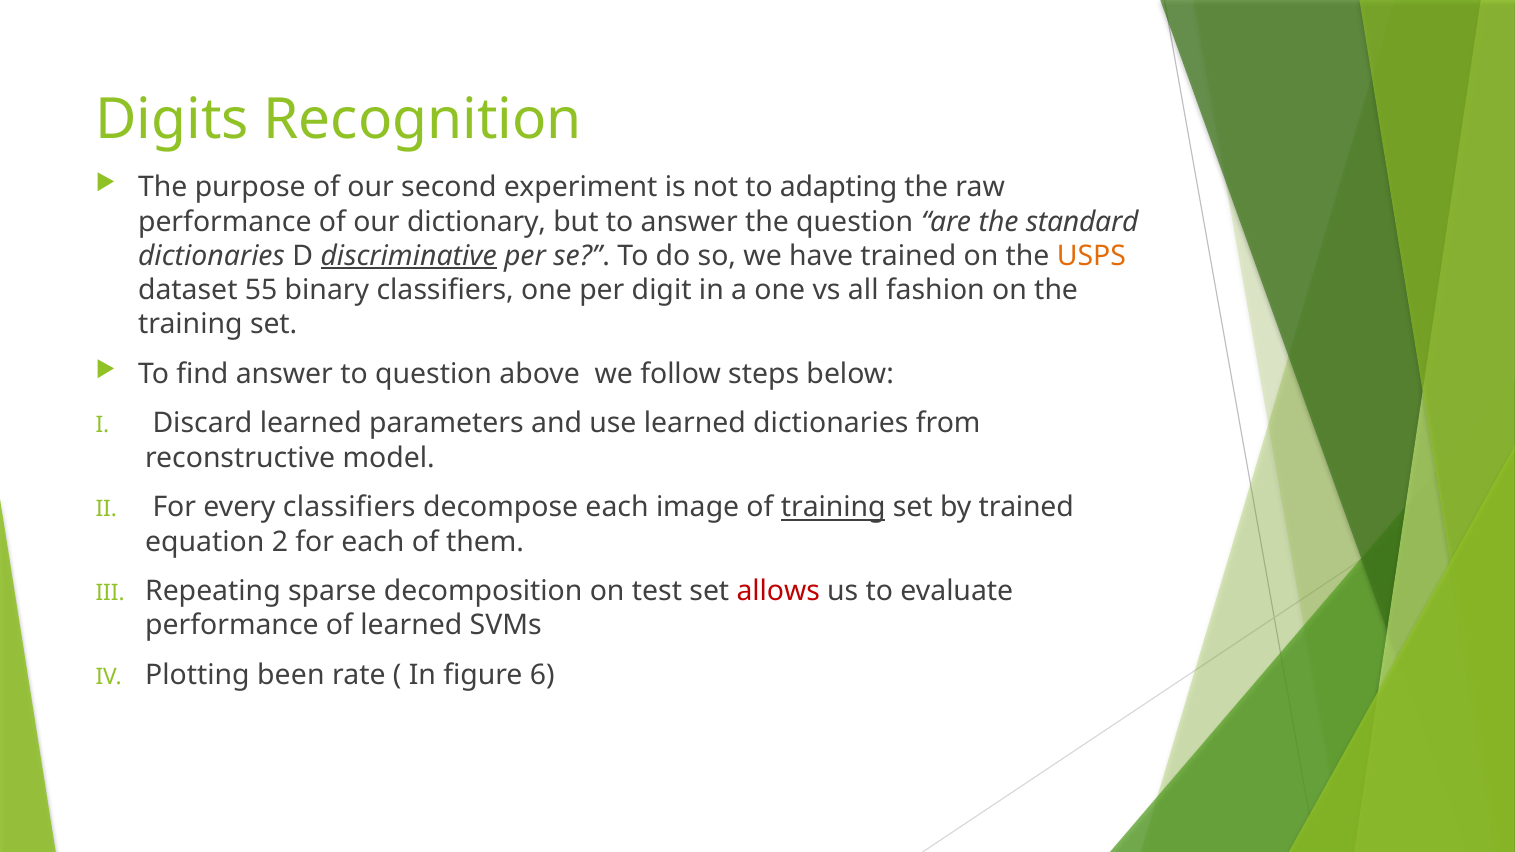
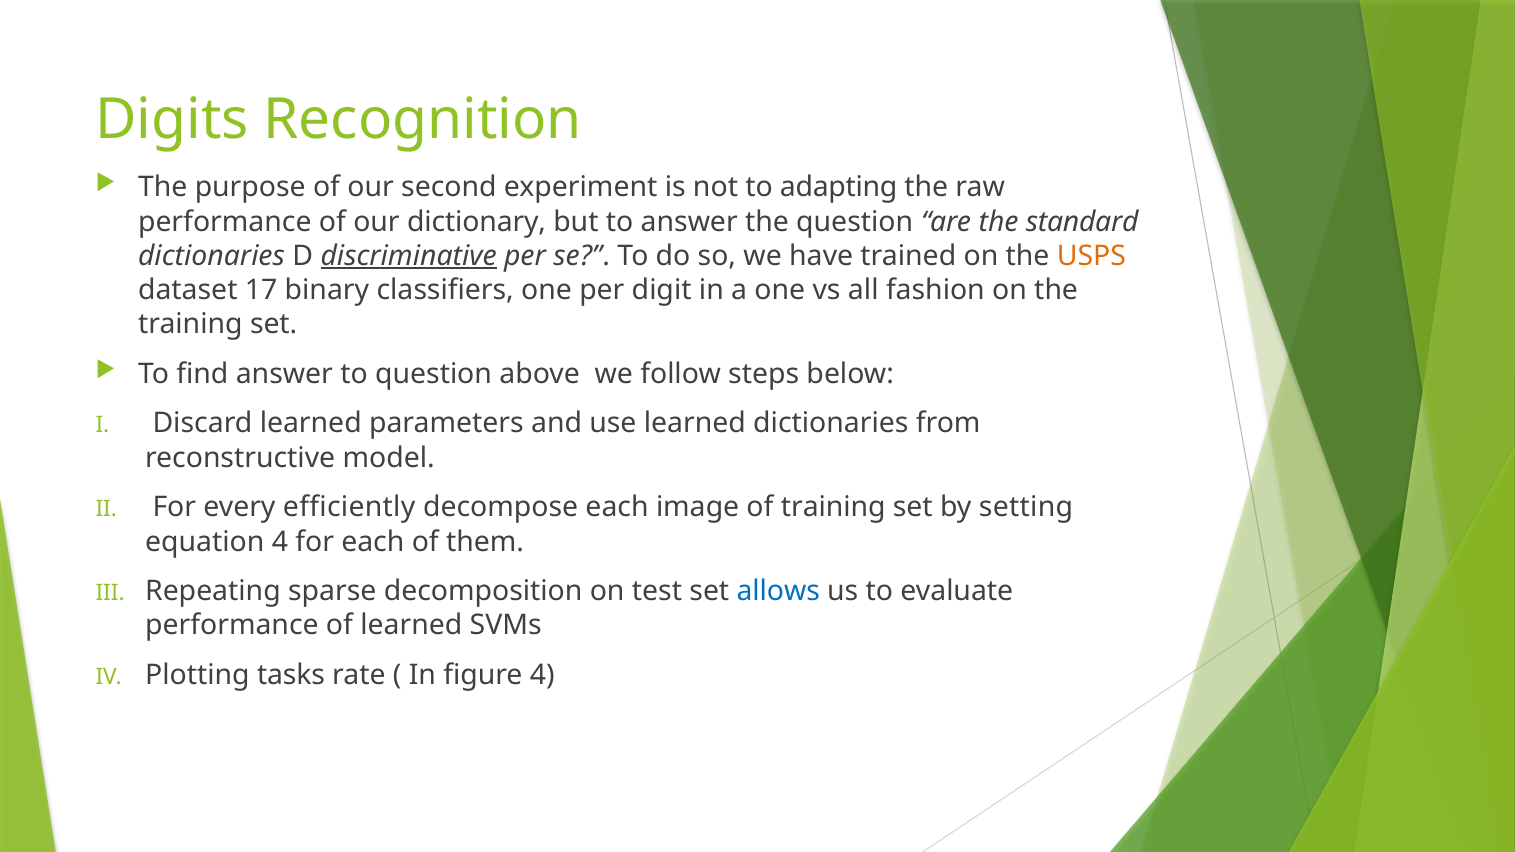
55: 55 -> 17
every classifiers: classifiers -> efficiently
training at (833, 508) underline: present -> none
by trained: trained -> setting
equation 2: 2 -> 4
allows colour: red -> blue
been: been -> tasks
figure 6: 6 -> 4
